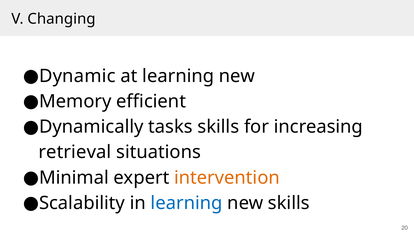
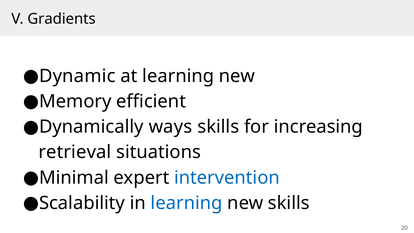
Changing: Changing -> Gradients
tasks: tasks -> ways
intervention colour: orange -> blue
